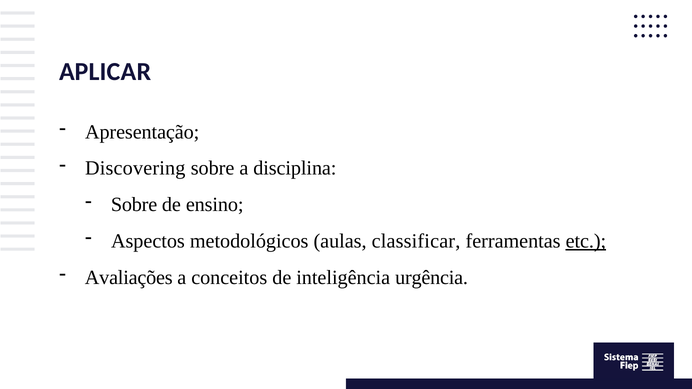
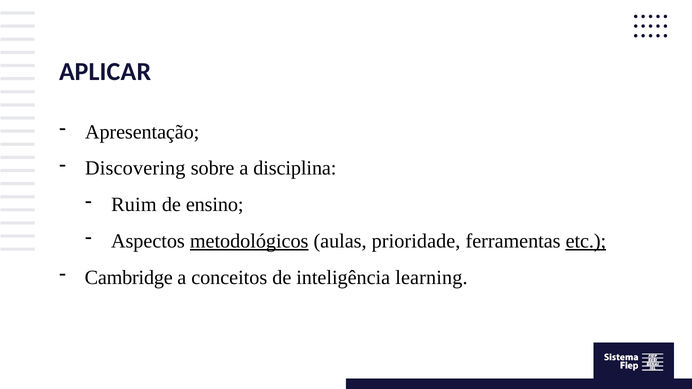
Sobre at (134, 205): Sobre -> Ruim
metodológicos underline: none -> present
classificar: classificar -> prioridade
Avaliações: Avaliações -> Cambridge
urgência: urgência -> learning
